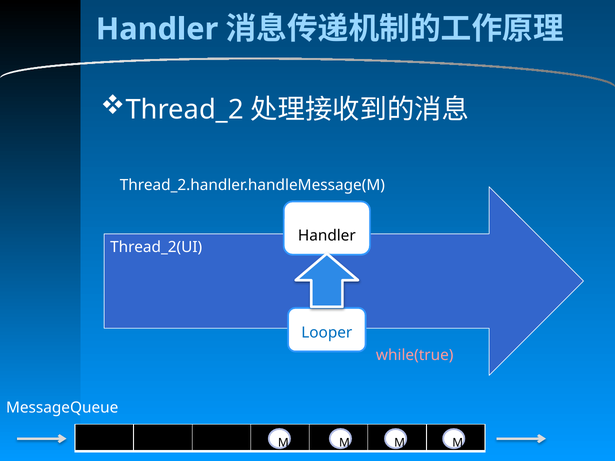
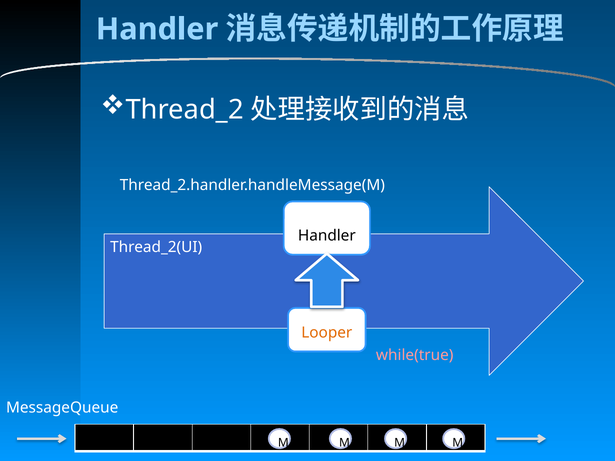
Looper colour: blue -> orange
